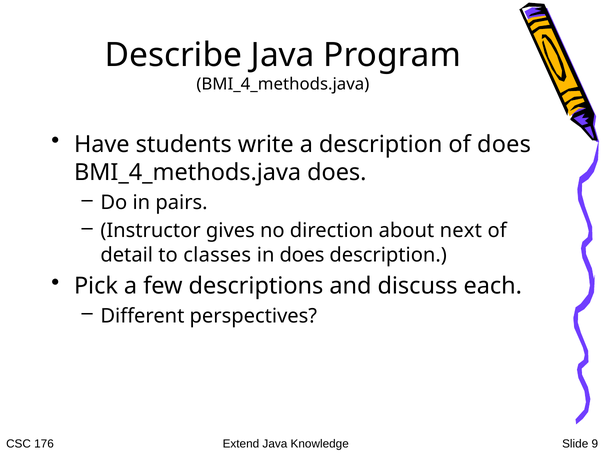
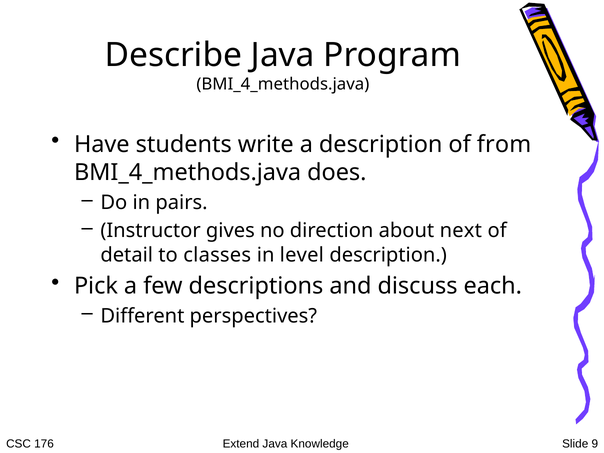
of does: does -> from
in does: does -> level
